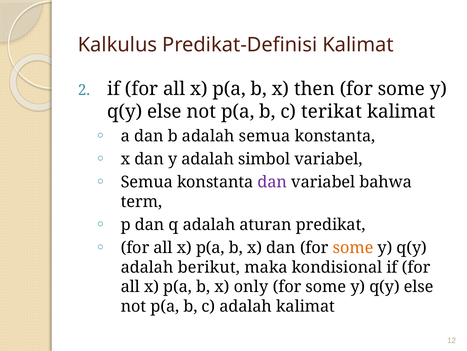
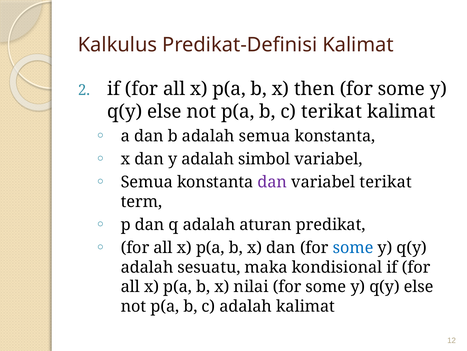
variabel bahwa: bahwa -> terikat
some at (353, 247) colour: orange -> blue
berikut: berikut -> sesuatu
only: only -> nilai
